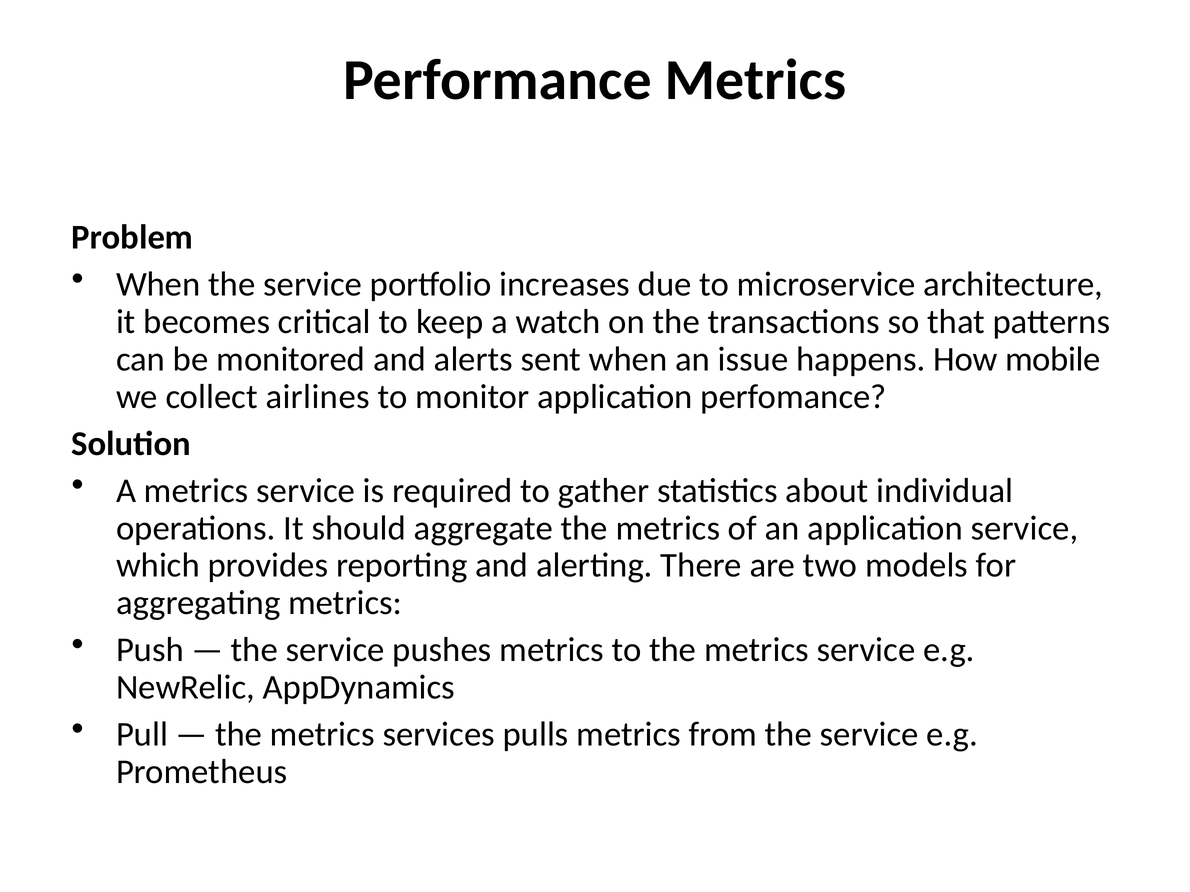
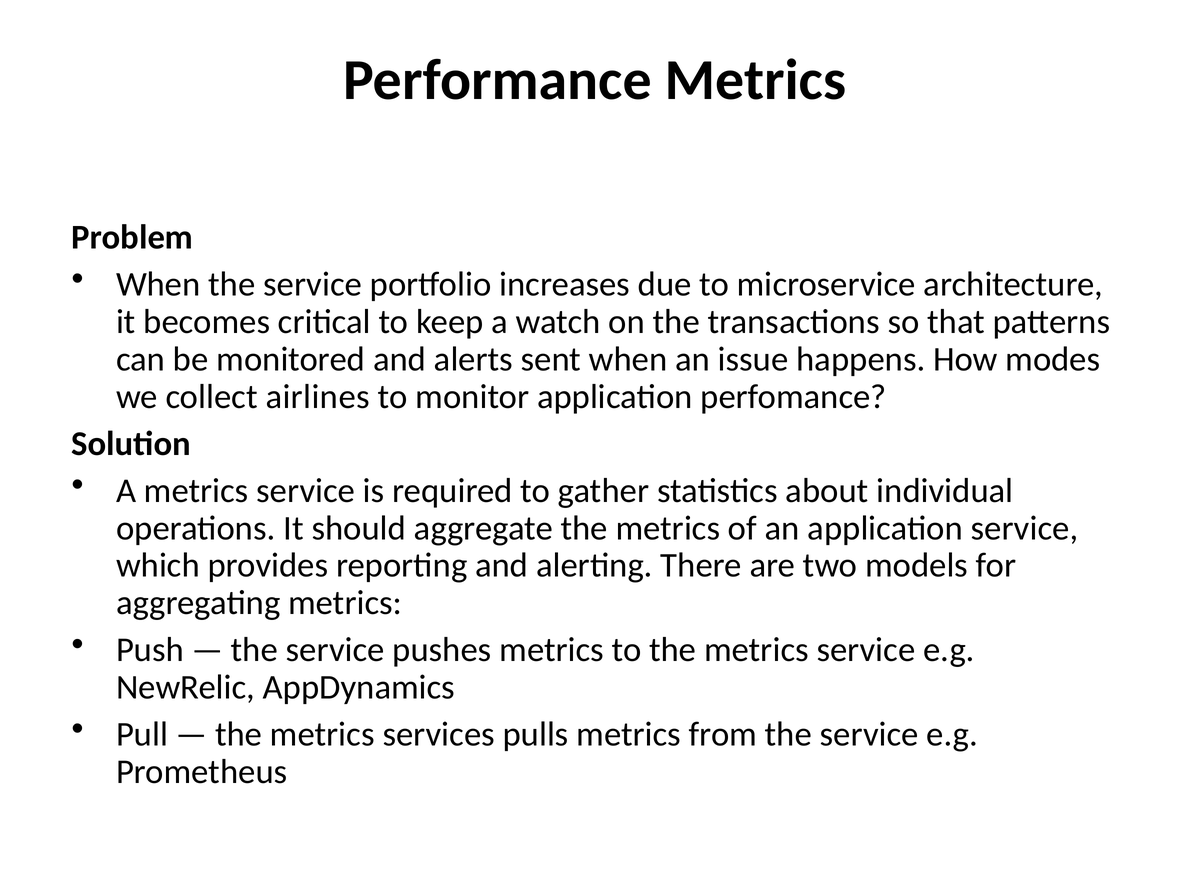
mobile: mobile -> modes
